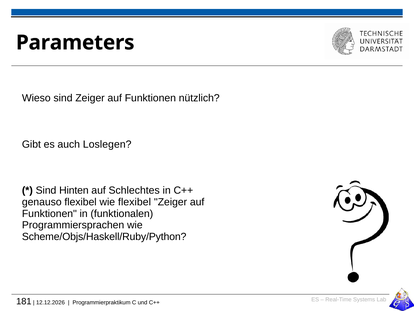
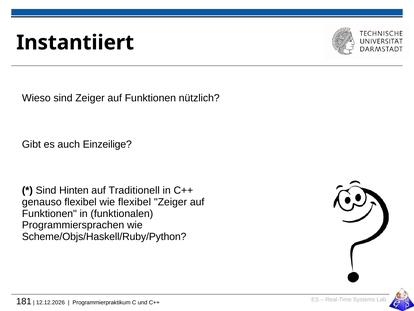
Parameters: Parameters -> Instantiiert
Loslegen: Loslegen -> Einzeilige
Schlechtes: Schlechtes -> Traditionell
